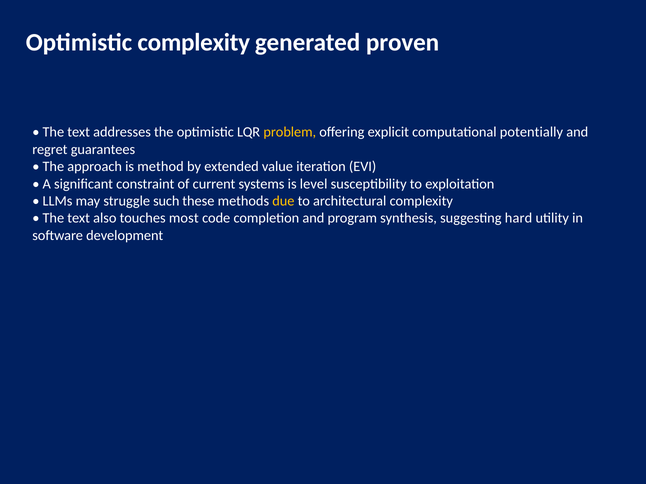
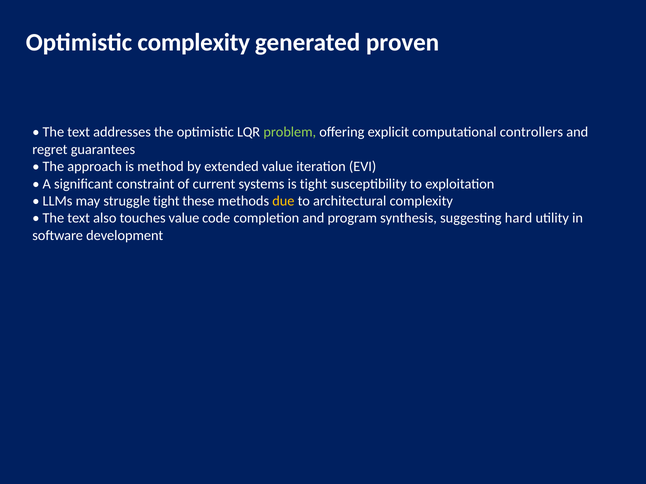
problem colour: yellow -> light green
potentially: potentially -> controllers
is level: level -> tight
struggle such: such -> tight
touches most: most -> value
